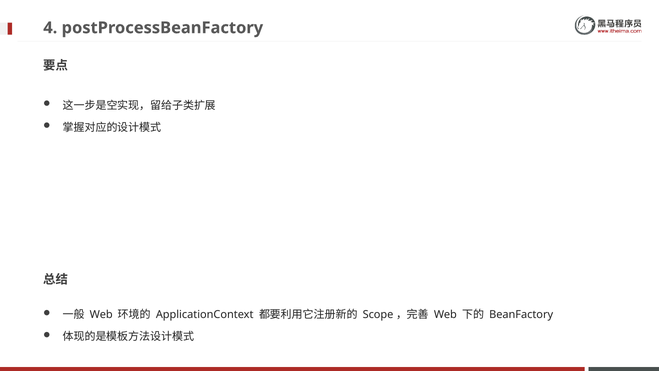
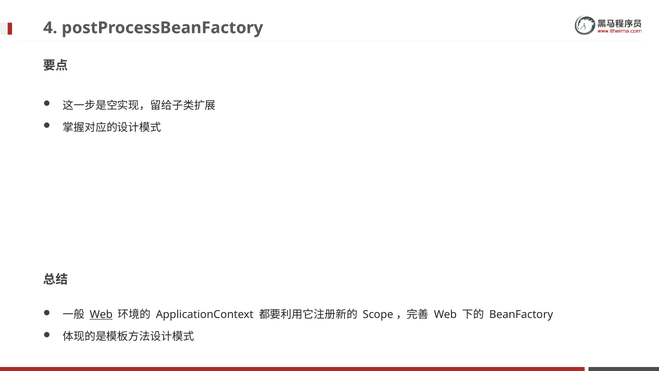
Web at (101, 314) underline: none -> present
